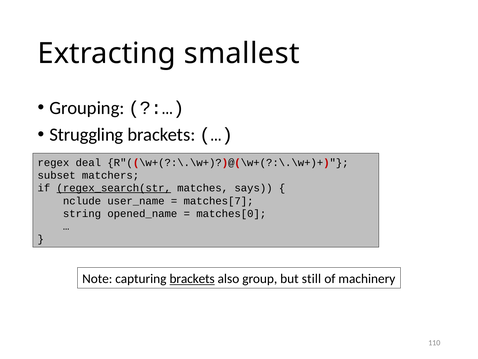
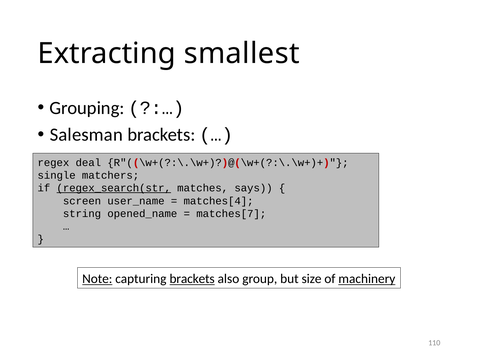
Struggling: Struggling -> Salesman
subset: subset -> single
nclude: nclude -> screen
matches[7: matches[7 -> matches[4
matches[0: matches[0 -> matches[7
Note underline: none -> present
still: still -> size
machinery underline: none -> present
